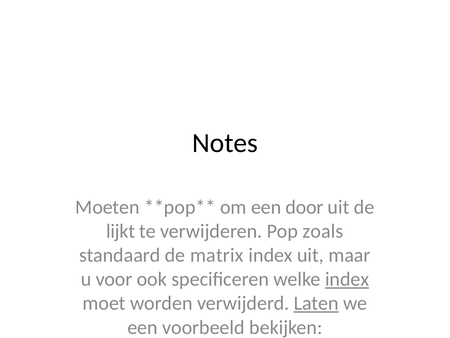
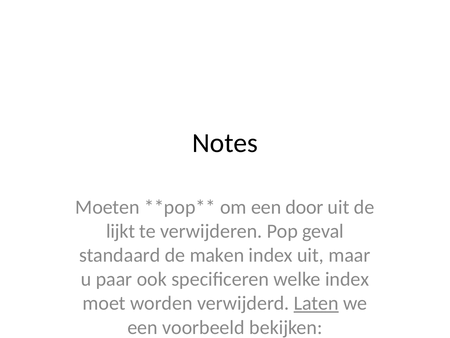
zoals: zoals -> geval
matrix: matrix -> maken
voor: voor -> paar
index at (347, 279) underline: present -> none
